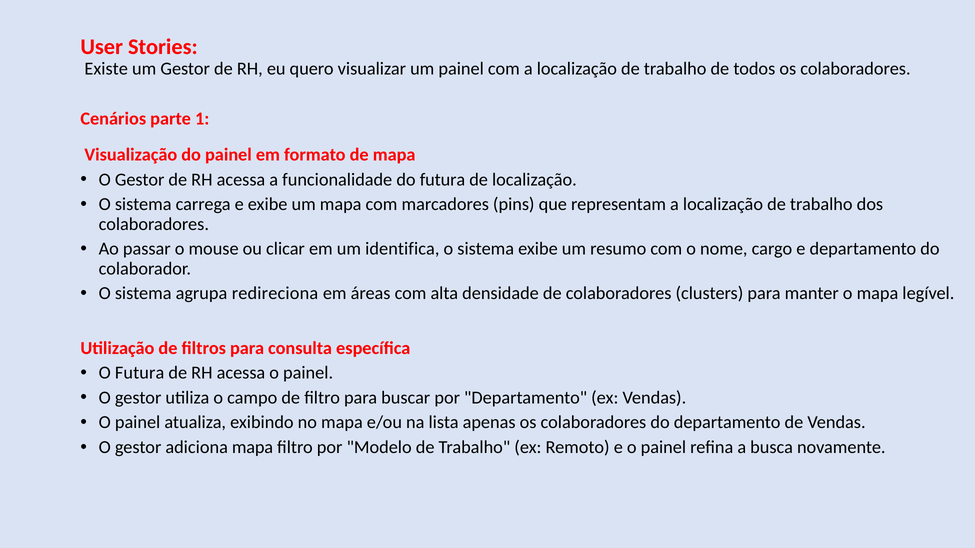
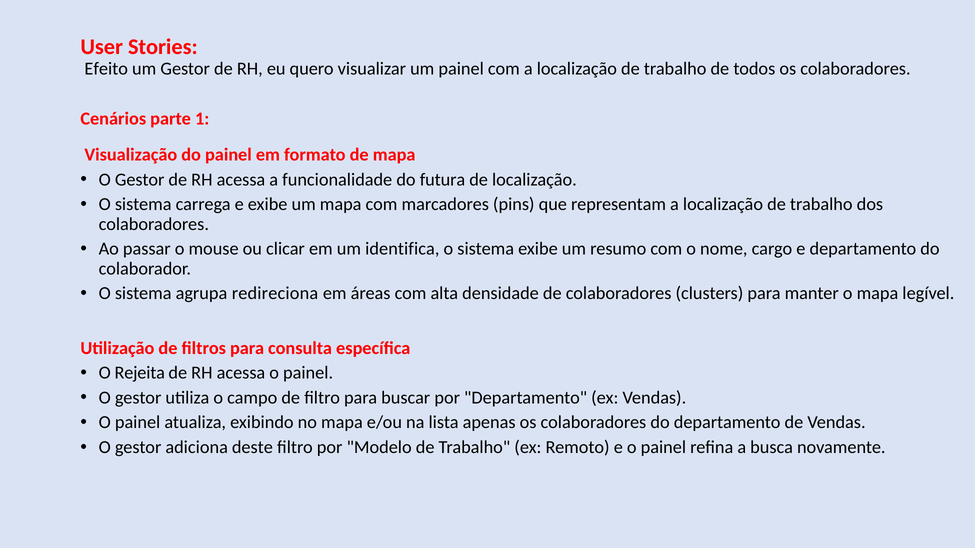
Existe: Existe -> Efeito
O Futura: Futura -> Rejeita
adiciona mapa: mapa -> deste
